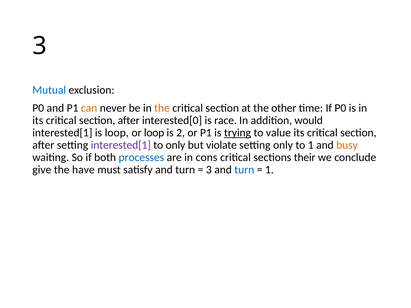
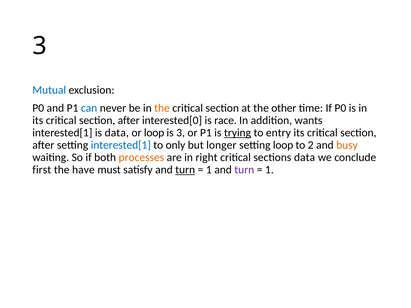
can colour: orange -> blue
would: would -> wants
is loop: loop -> data
is 2: 2 -> 3
value: value -> entry
interested[1 at (121, 145) colour: purple -> blue
violate: violate -> longer
setting only: only -> loop
to 1: 1 -> 2
processes colour: blue -> orange
cons: cons -> right
sections their: their -> data
give: give -> first
turn at (185, 170) underline: none -> present
3 at (209, 170): 3 -> 1
turn at (244, 170) colour: blue -> purple
